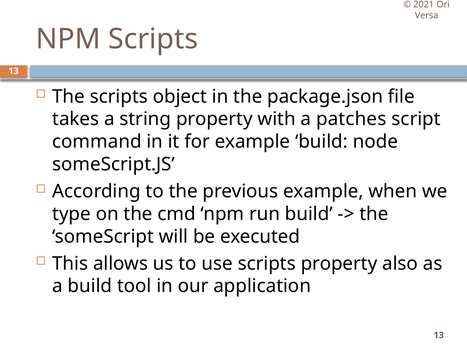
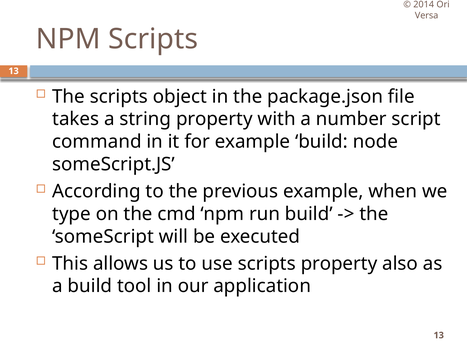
2021: 2021 -> 2014
patches: patches -> number
